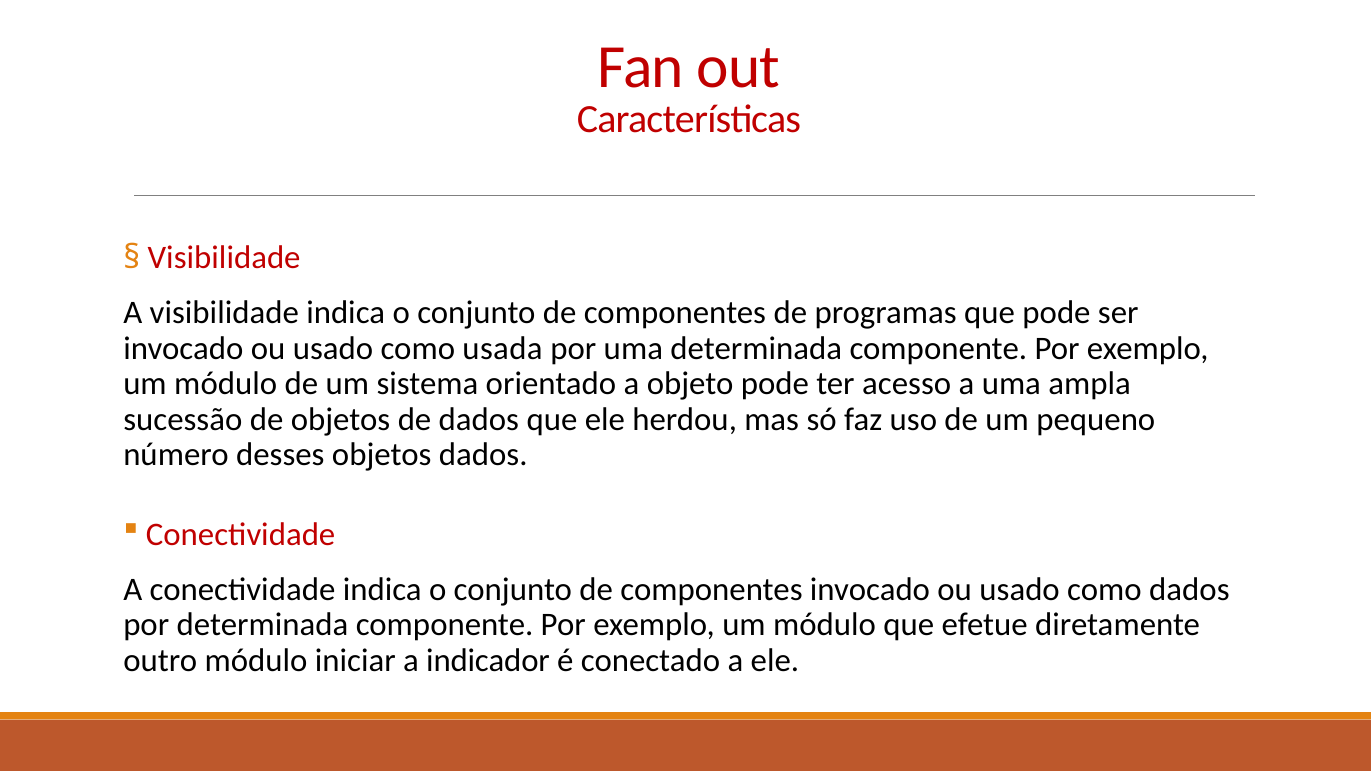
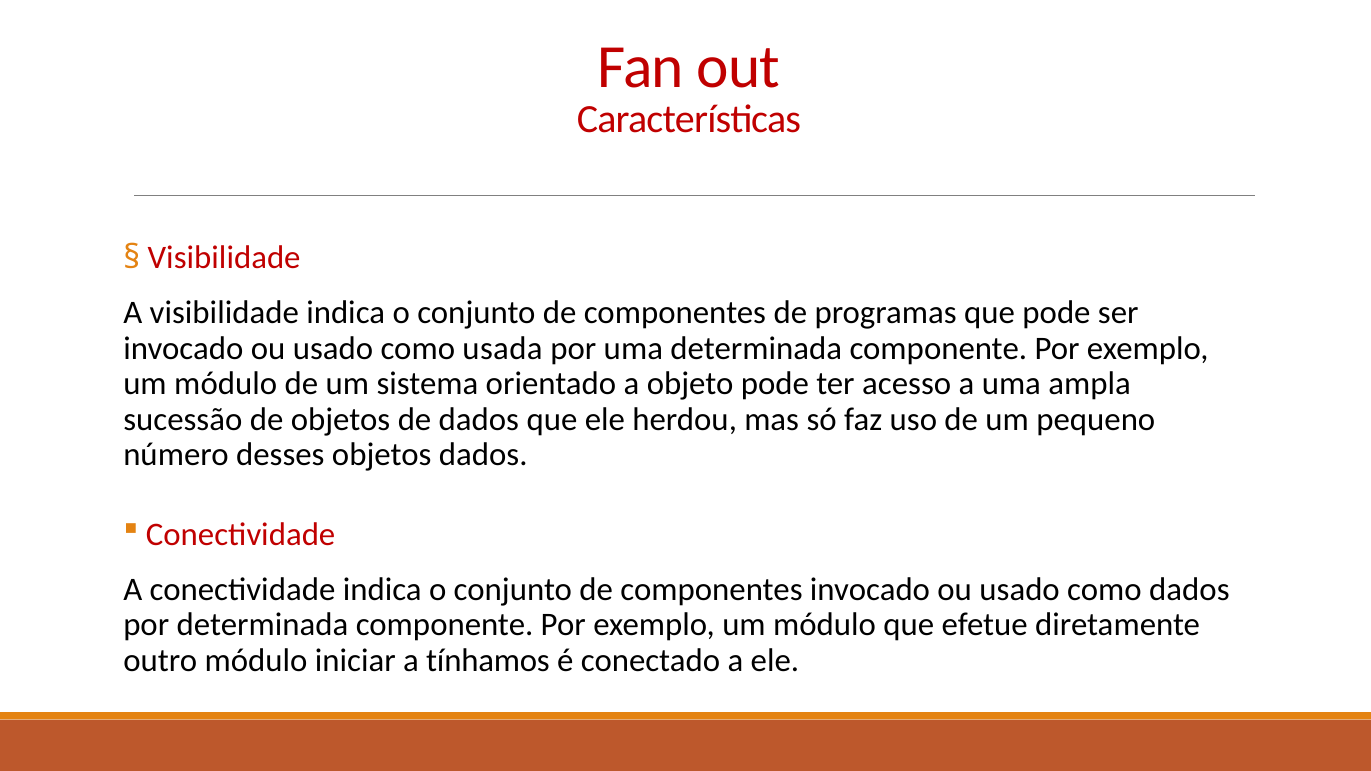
indicador: indicador -> tínhamos
